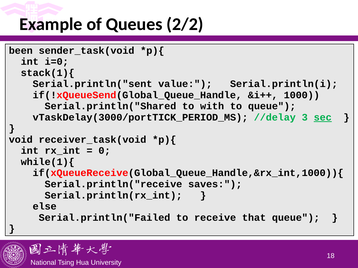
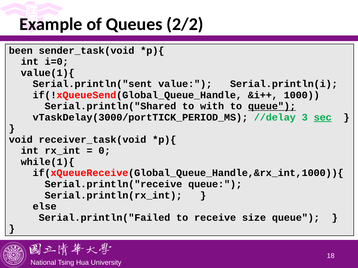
stack(1){: stack(1){ -> value(1){
queue at (272, 106) underline: none -> present
Serial.println("receive saves: saves -> queue
that: that -> size
